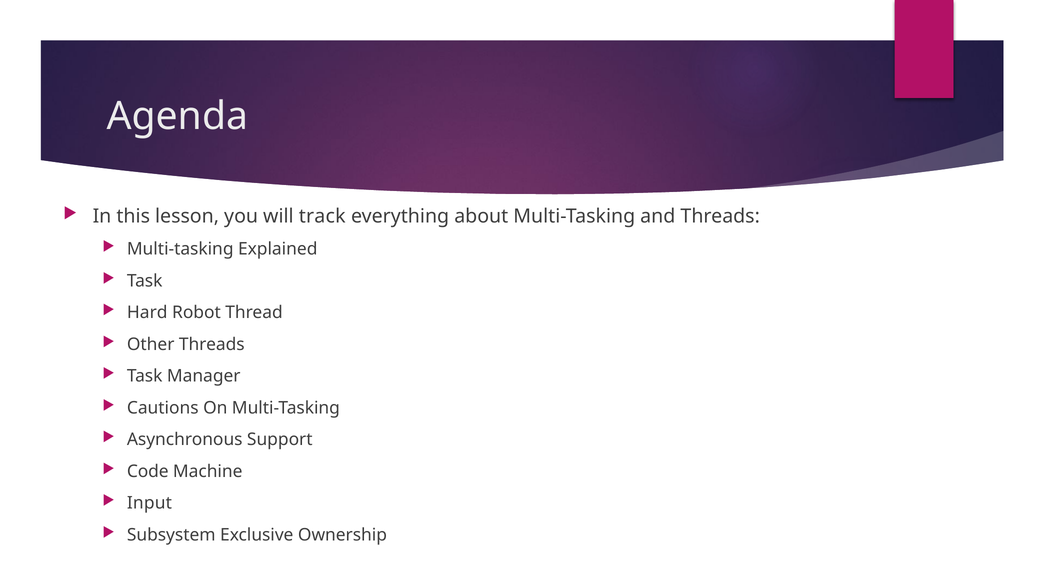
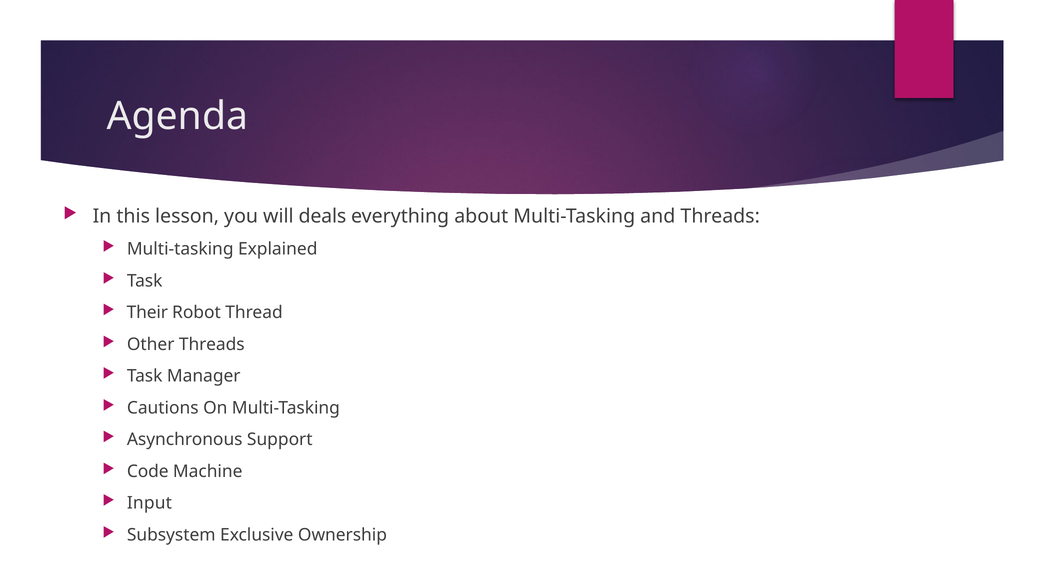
track: track -> deals
Hard: Hard -> Their
